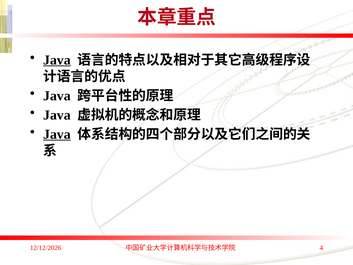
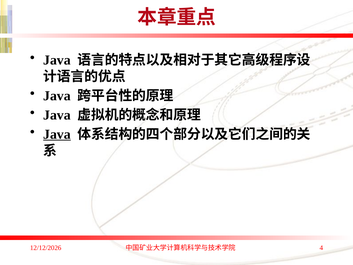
Java at (57, 60) underline: present -> none
